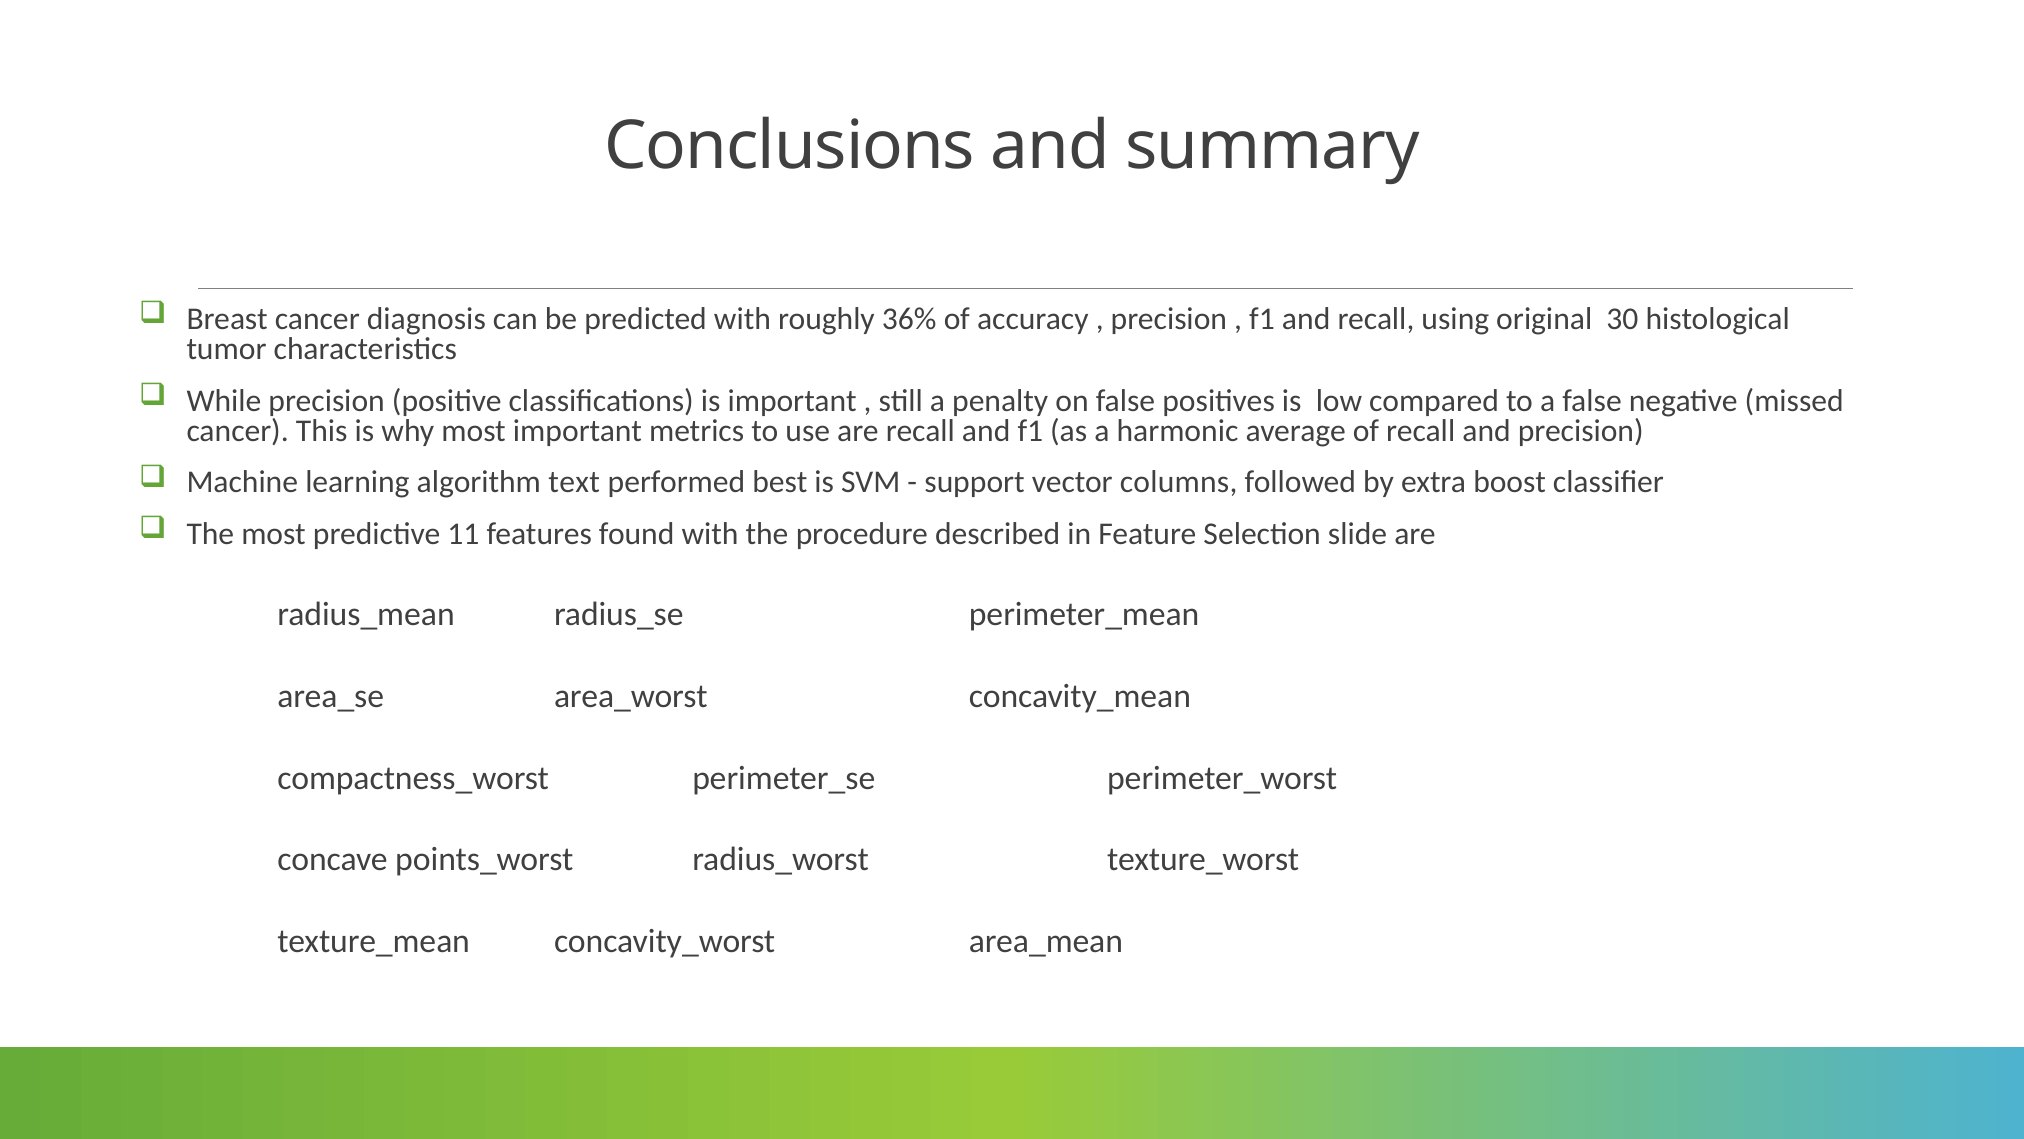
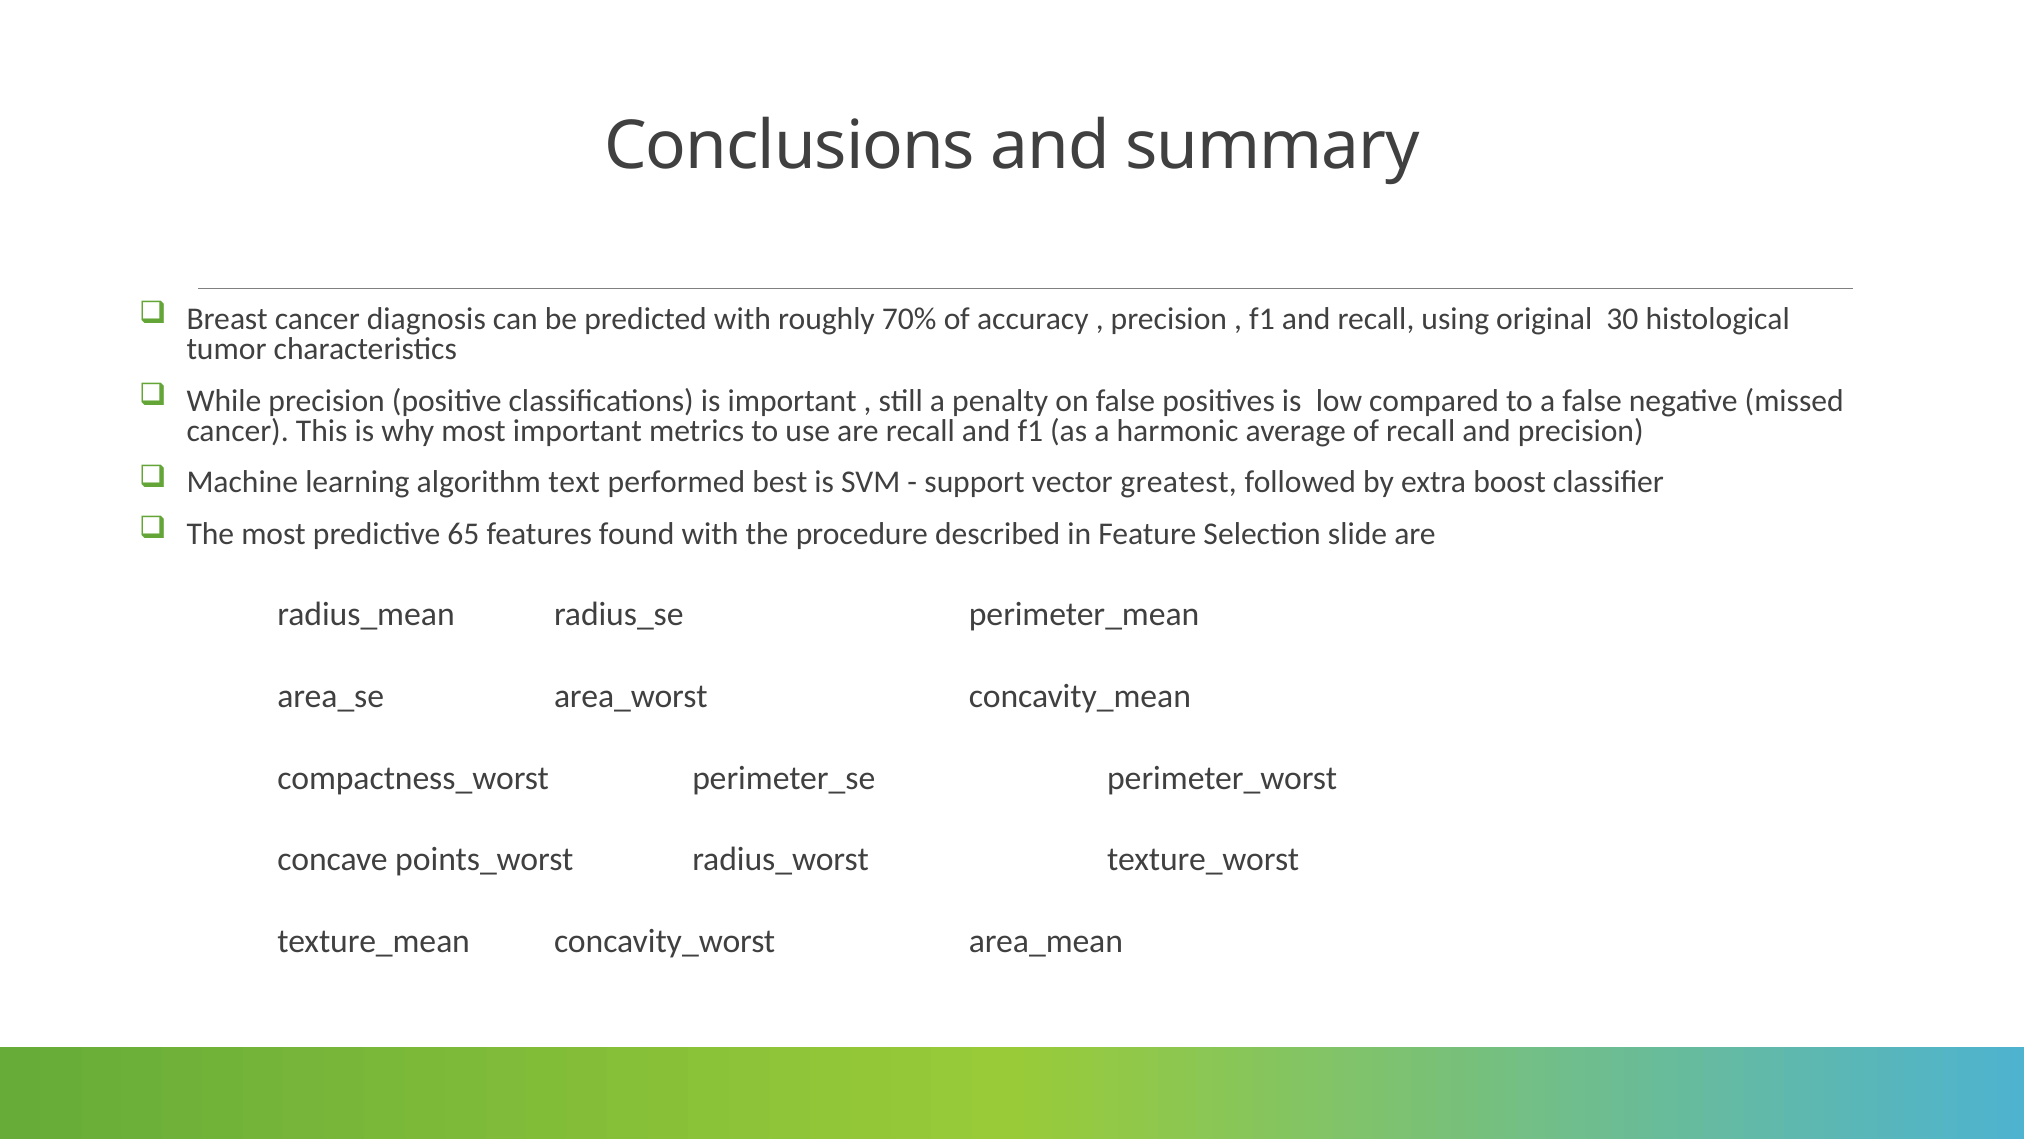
36%: 36% -> 70%
columns: columns -> greatest
11: 11 -> 65
